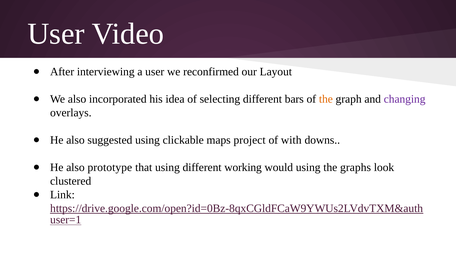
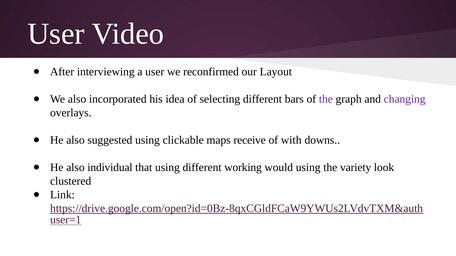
the at (326, 99) colour: orange -> purple
project: project -> receive
prototype: prototype -> individual
graphs: graphs -> variety
